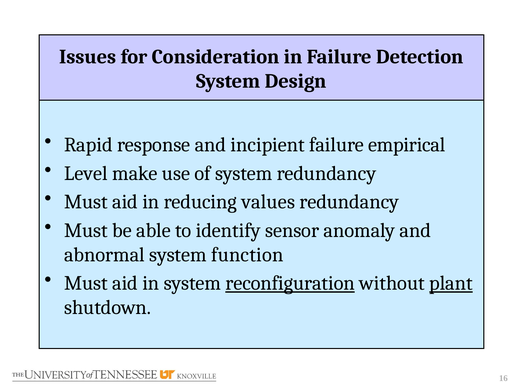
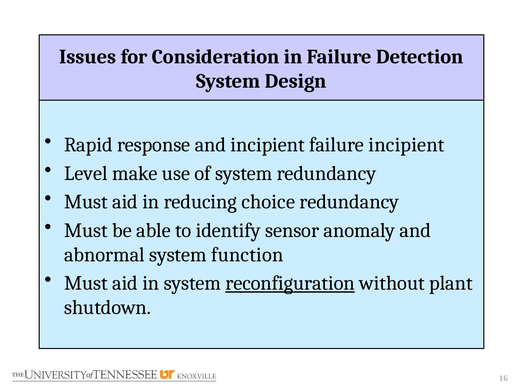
failure empirical: empirical -> incipient
values: values -> choice
plant underline: present -> none
